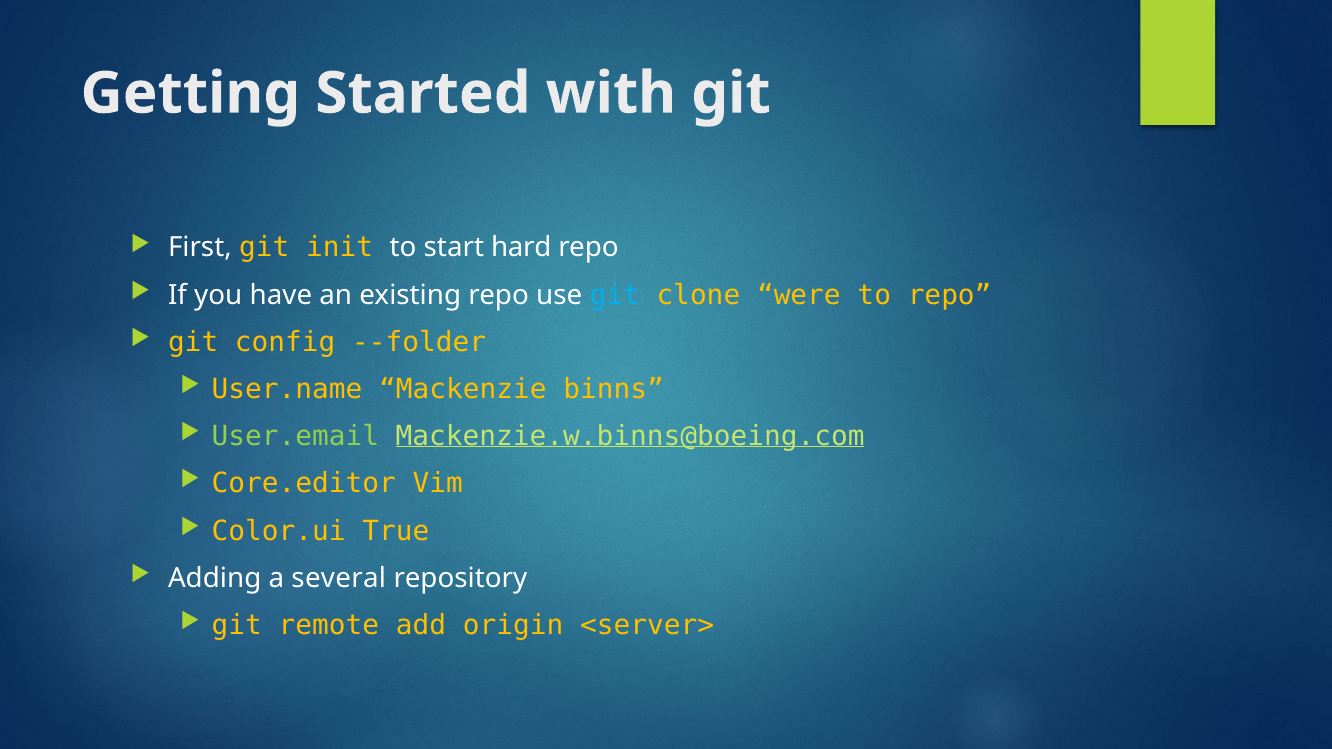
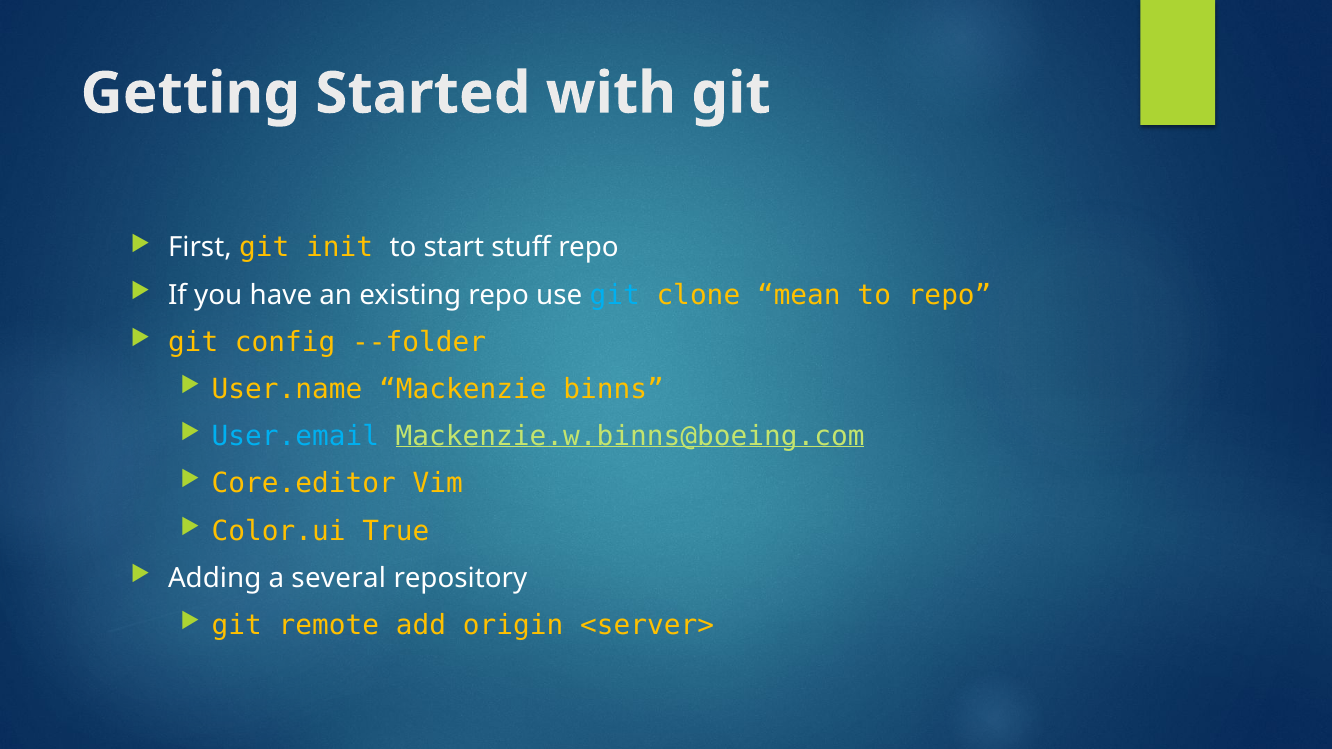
hard: hard -> stuff
were: were -> mean
User.email colour: light green -> light blue
